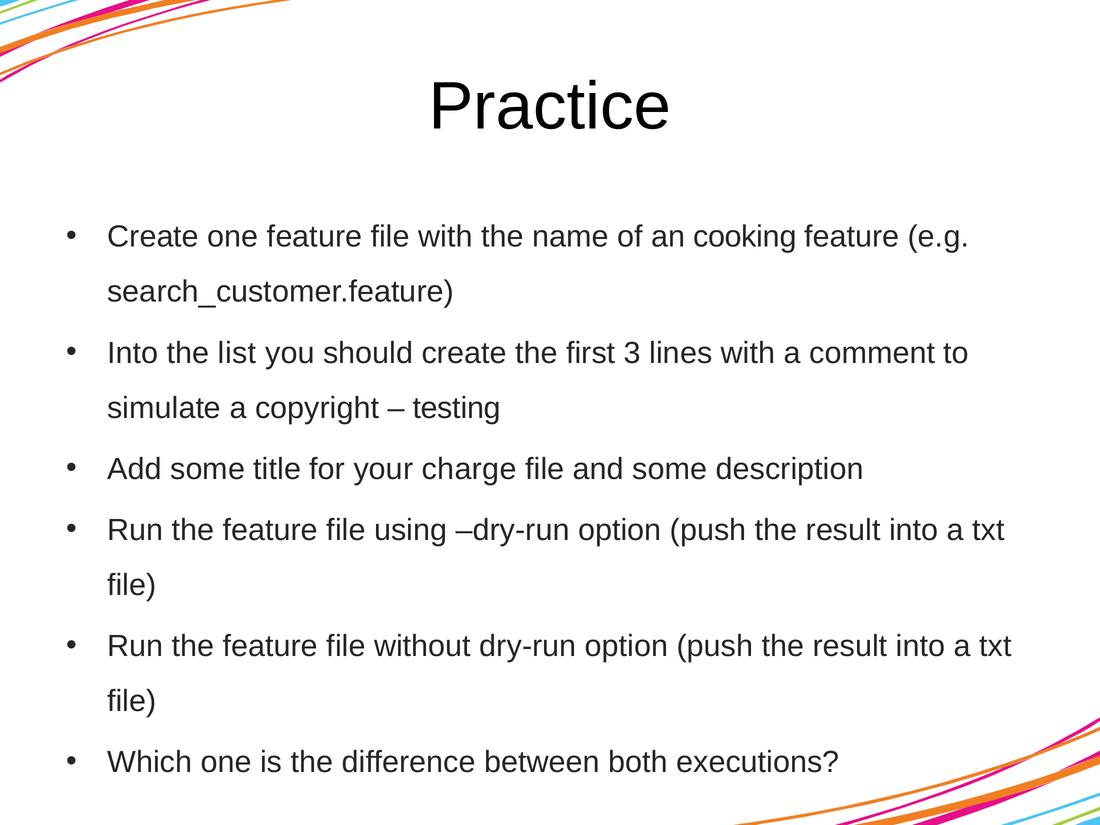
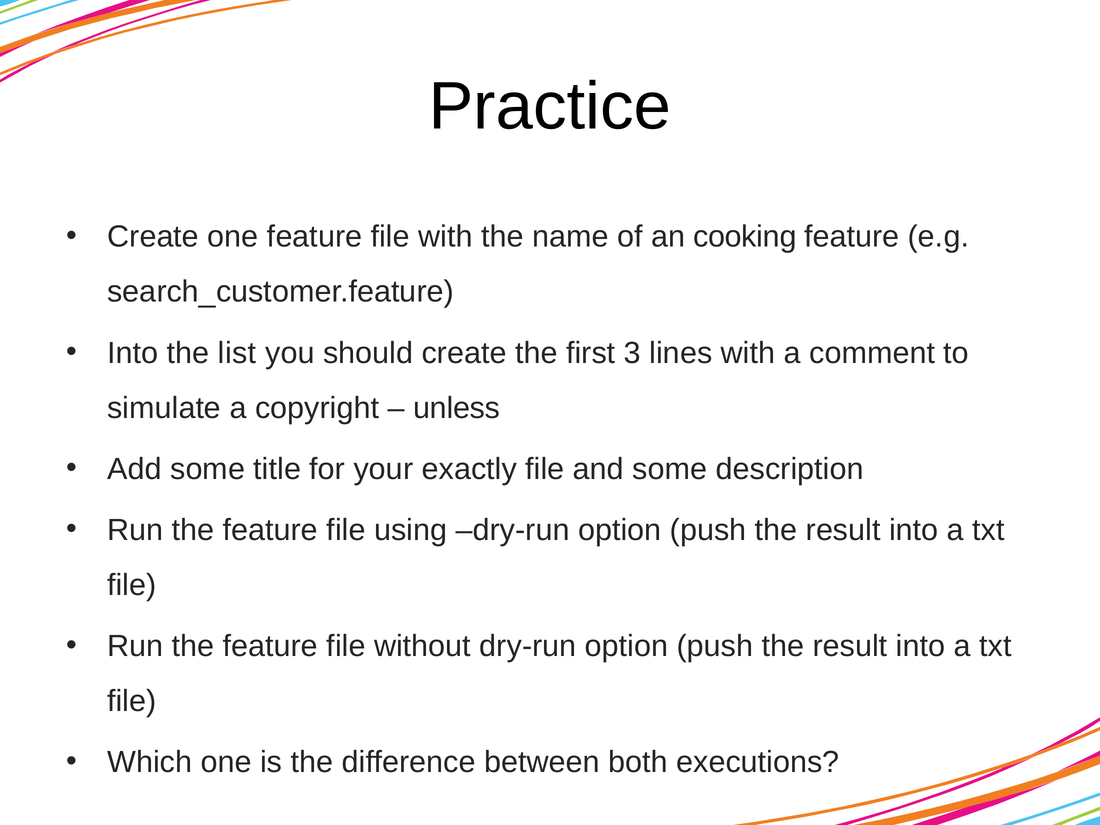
testing: testing -> unless
charge: charge -> exactly
